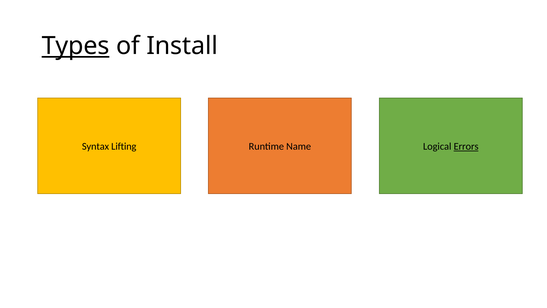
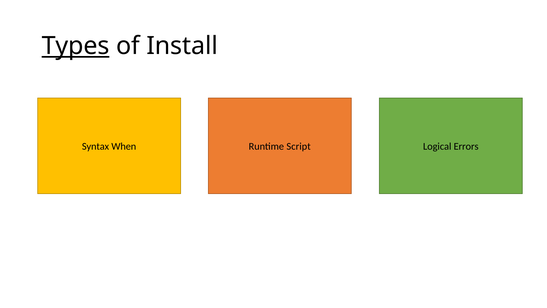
Lifting: Lifting -> When
Name: Name -> Script
Errors underline: present -> none
